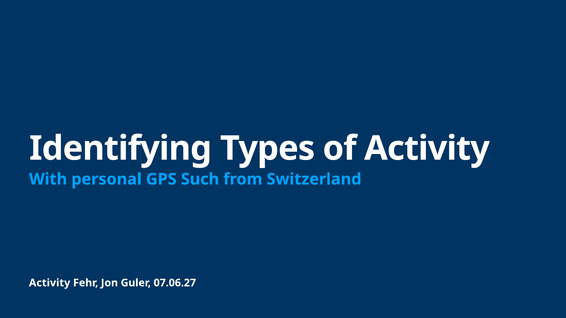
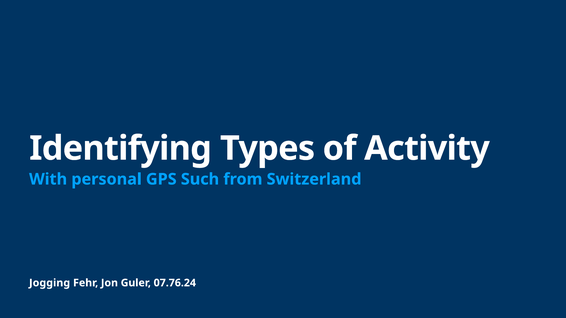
Activity at (50, 283): Activity -> Jogging
07.06.27: 07.06.27 -> 07.76.24
